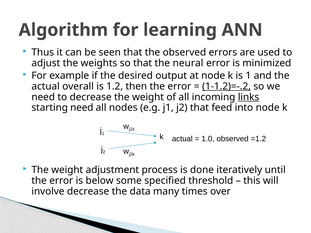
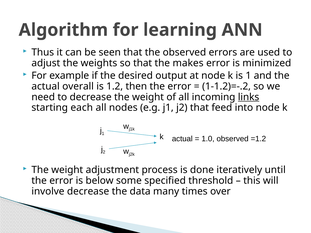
neural: neural -> makes
1-1.2)=-.2 underline: present -> none
starting need: need -> each
